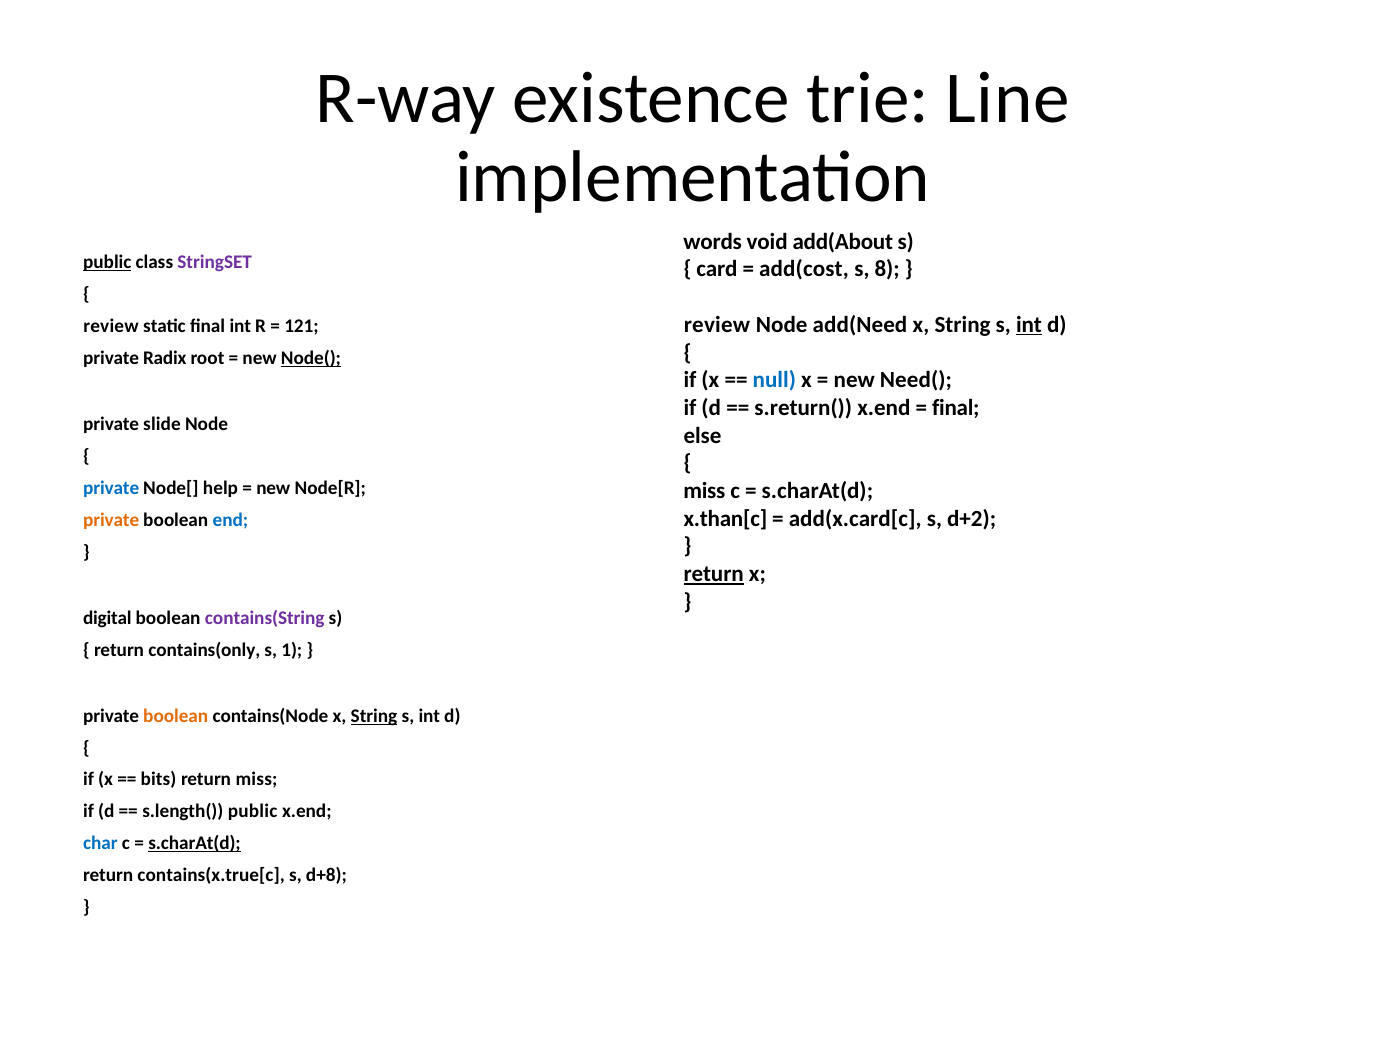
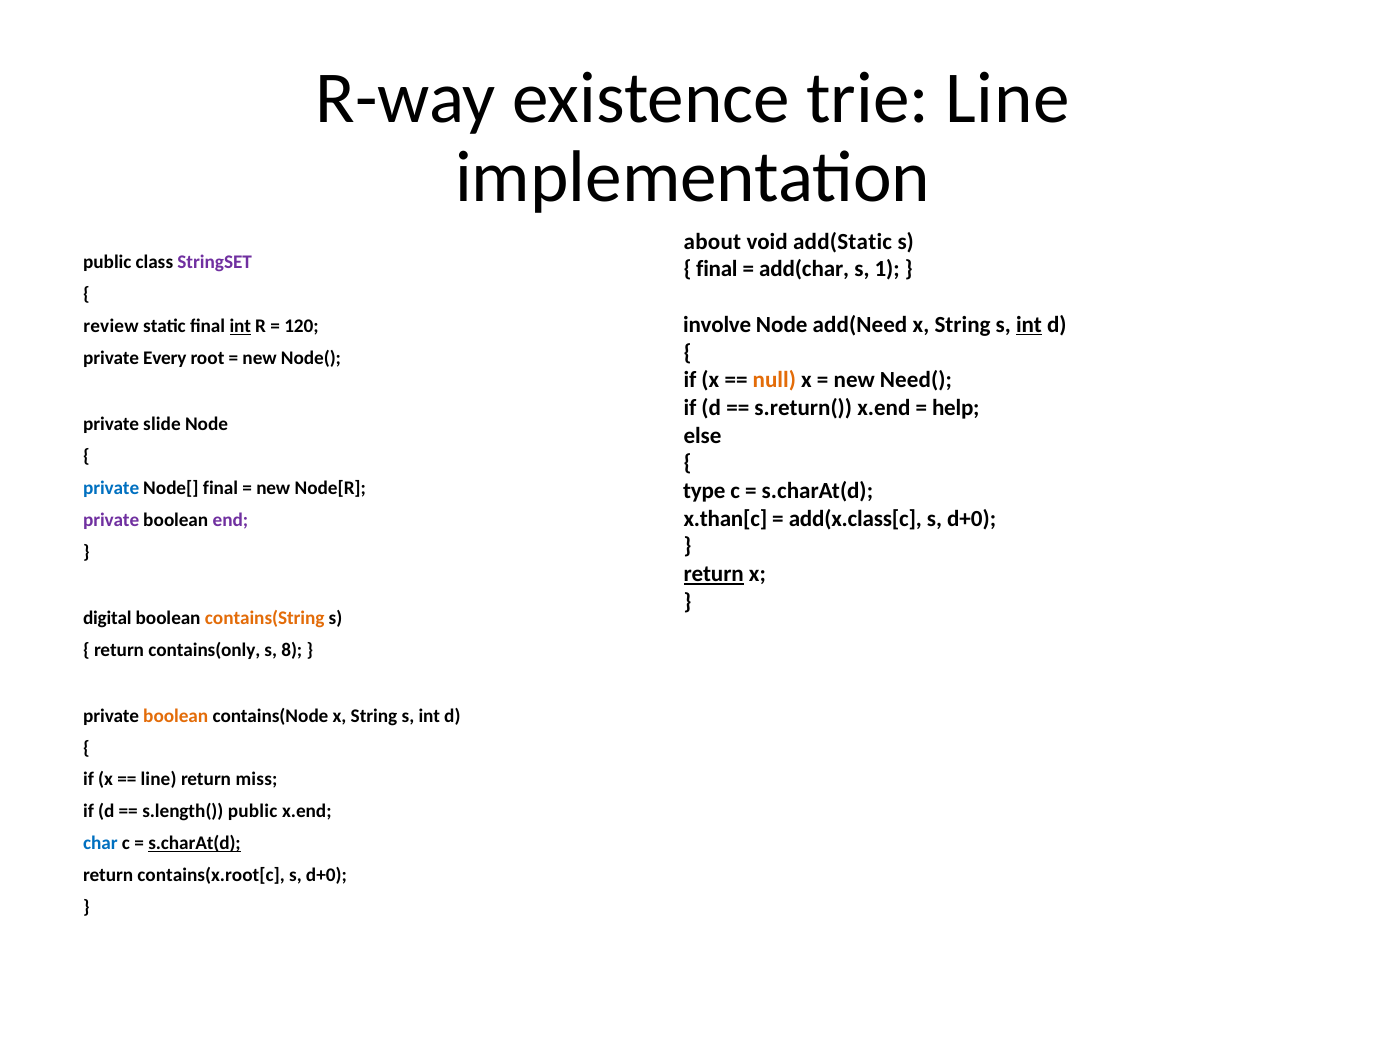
words: words -> about
add(About: add(About -> add(Static
public at (107, 262) underline: present -> none
card at (717, 269): card -> final
add(cost: add(cost -> add(char
8: 8 -> 1
review at (717, 325): review -> involve
int at (240, 326) underline: none -> present
121: 121 -> 120
Radix: Radix -> Every
Node( underline: present -> none
null colour: blue -> orange
final at (956, 408): final -> help
Node[ help: help -> final
miss at (704, 491): miss -> type
add(x.card[c: add(x.card[c -> add(x.class[c
d+2 at (972, 519): d+2 -> d+0
private at (111, 520) colour: orange -> purple
end colour: blue -> purple
contains(String colour: purple -> orange
1: 1 -> 8
String at (374, 716) underline: present -> none
bits at (159, 780): bits -> line
contains(x.true[c: contains(x.true[c -> contains(x.root[c
d+8 at (326, 876): d+8 -> d+0
